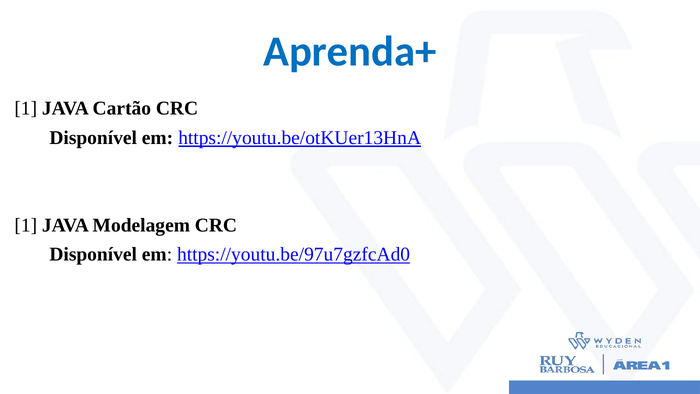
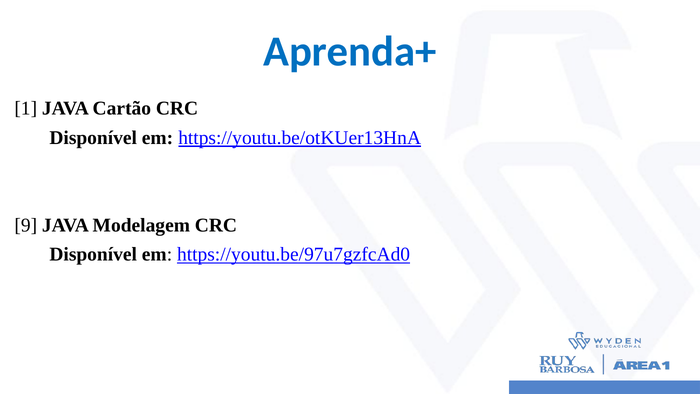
1 at (26, 225): 1 -> 9
